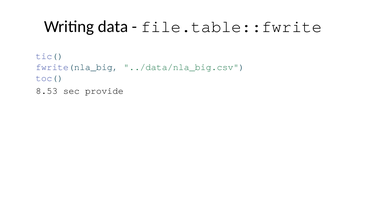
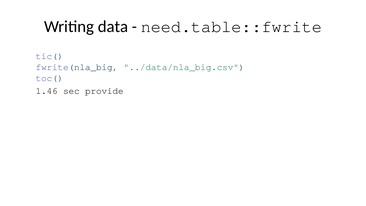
file.table::fwrite: file.table::fwrite -> need.table::fwrite
8.53: 8.53 -> 1.46
